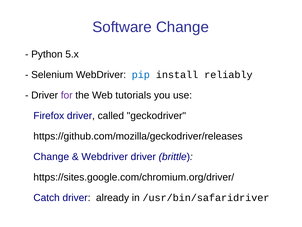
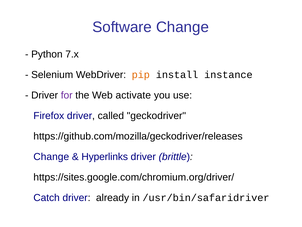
5.x: 5.x -> 7.x
pip colour: blue -> orange
reliably: reliably -> instance
tutorials: tutorials -> activate
Webdriver at (105, 157): Webdriver -> Hyperlinks
